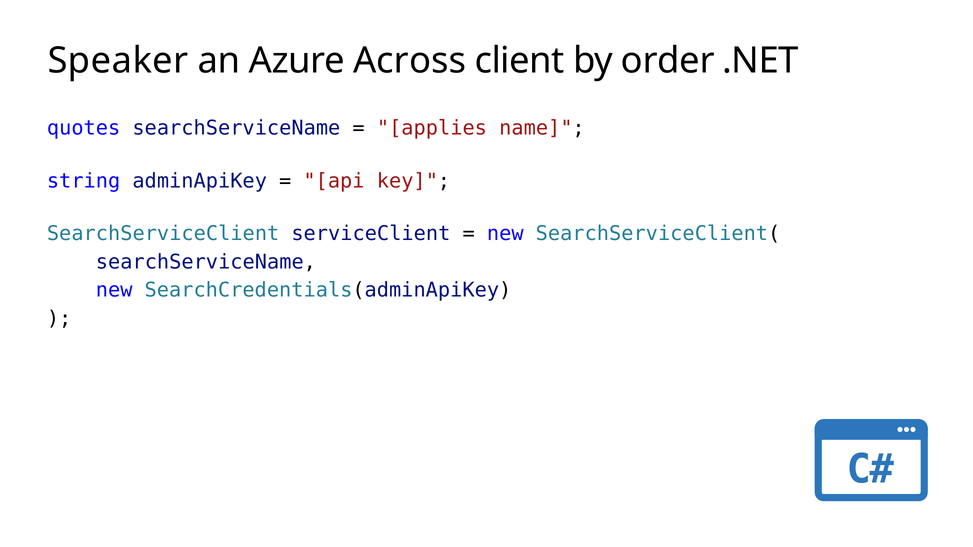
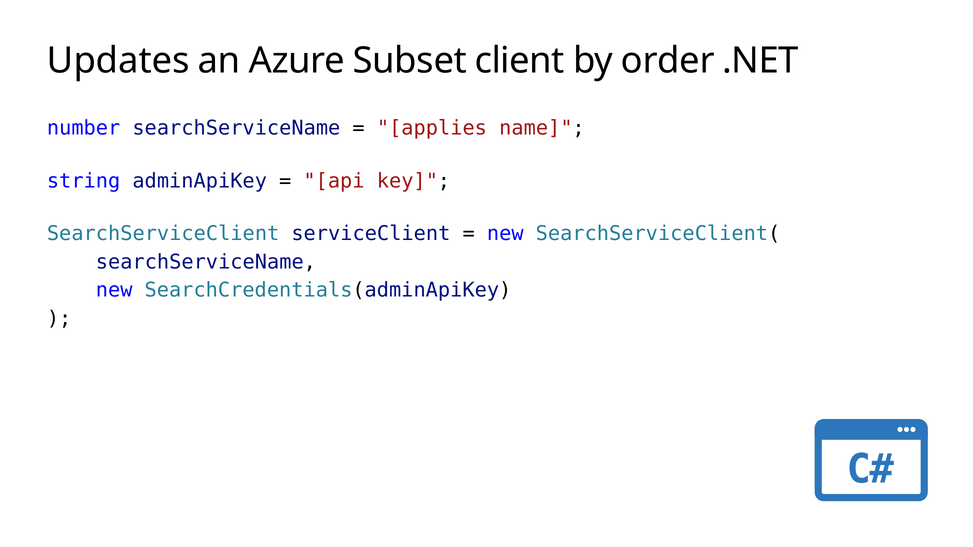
Speaker: Speaker -> Updates
Across: Across -> Subset
quotes: quotes -> number
